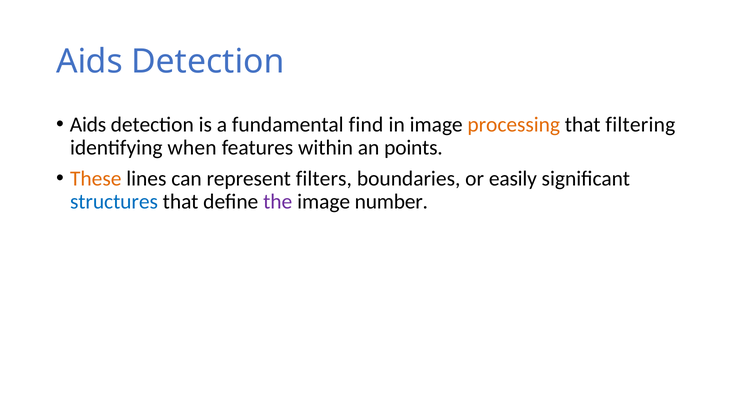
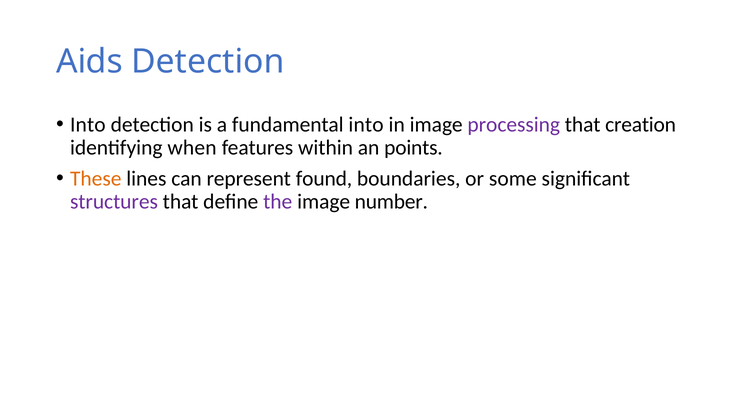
Aids at (88, 125): Aids -> Into
fundamental find: find -> into
processing colour: orange -> purple
filtering: filtering -> creation
filters: filters -> found
easily: easily -> some
structures colour: blue -> purple
